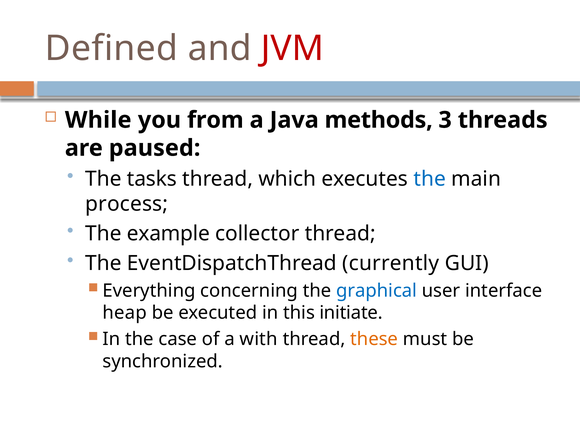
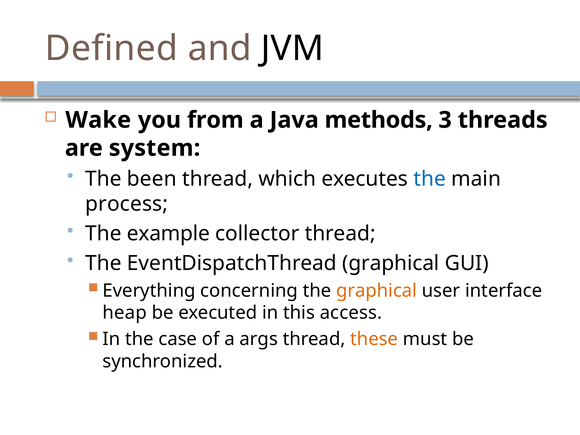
JVM colour: red -> black
While: While -> Wake
paused: paused -> system
tasks: tasks -> been
EventDispatchThread currently: currently -> graphical
graphical at (377, 291) colour: blue -> orange
initiate: initiate -> access
with: with -> args
